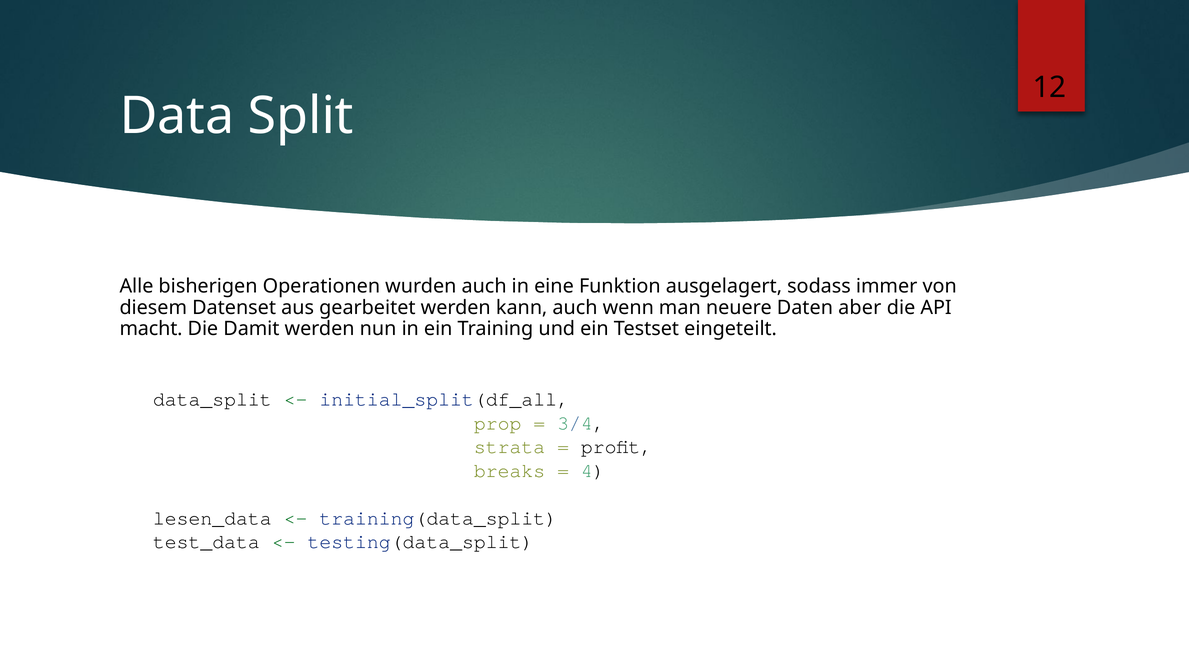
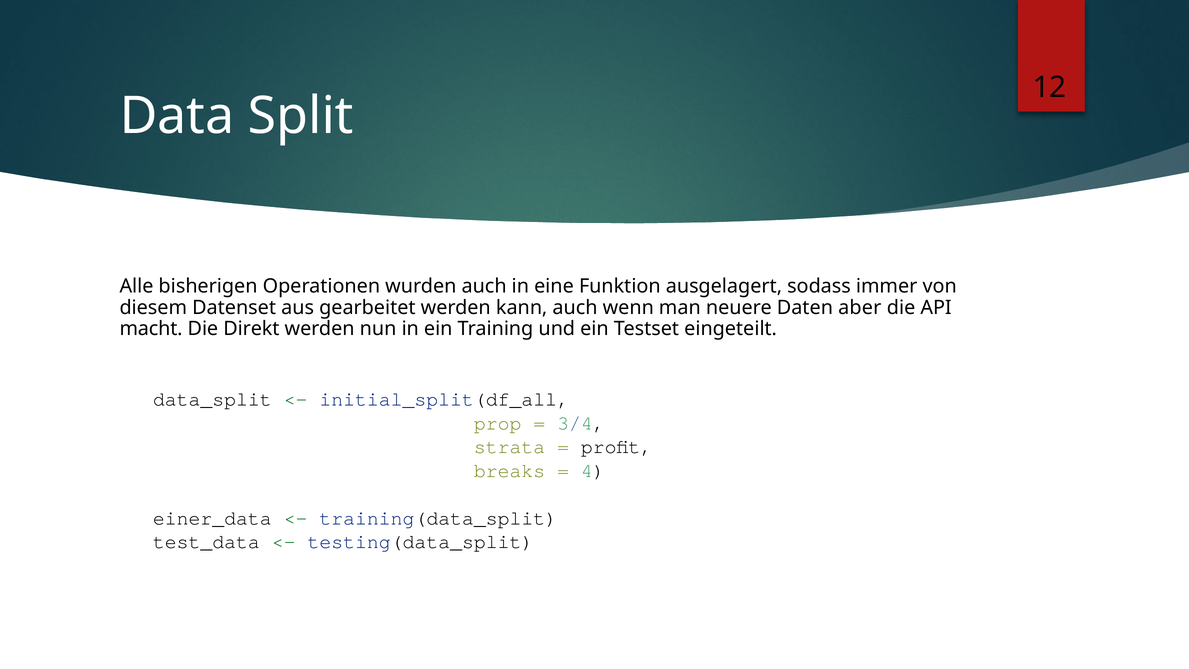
Damit: Damit -> Direkt
lesen_data: lesen_data -> einer_data
